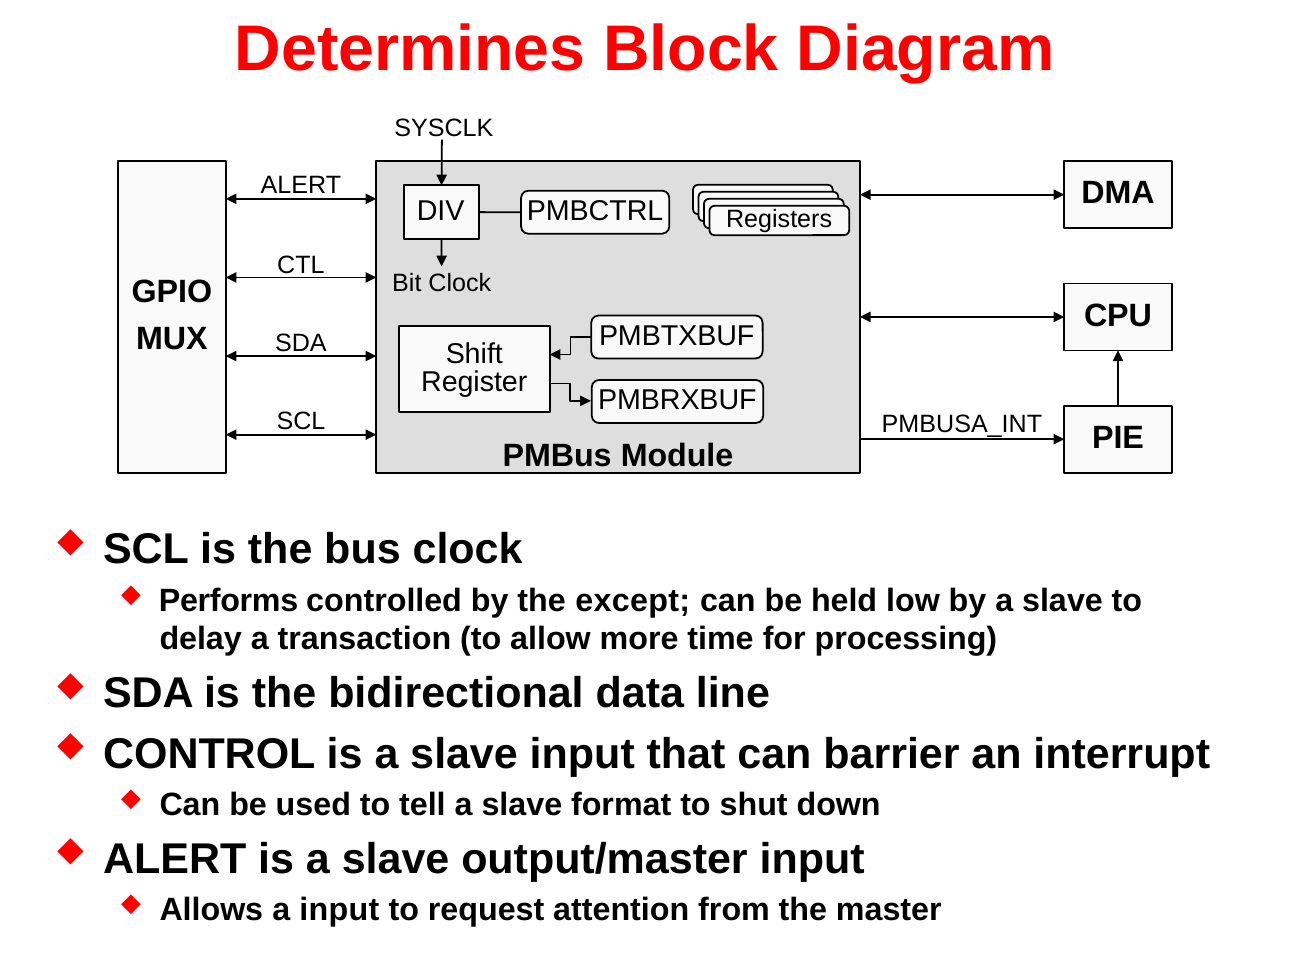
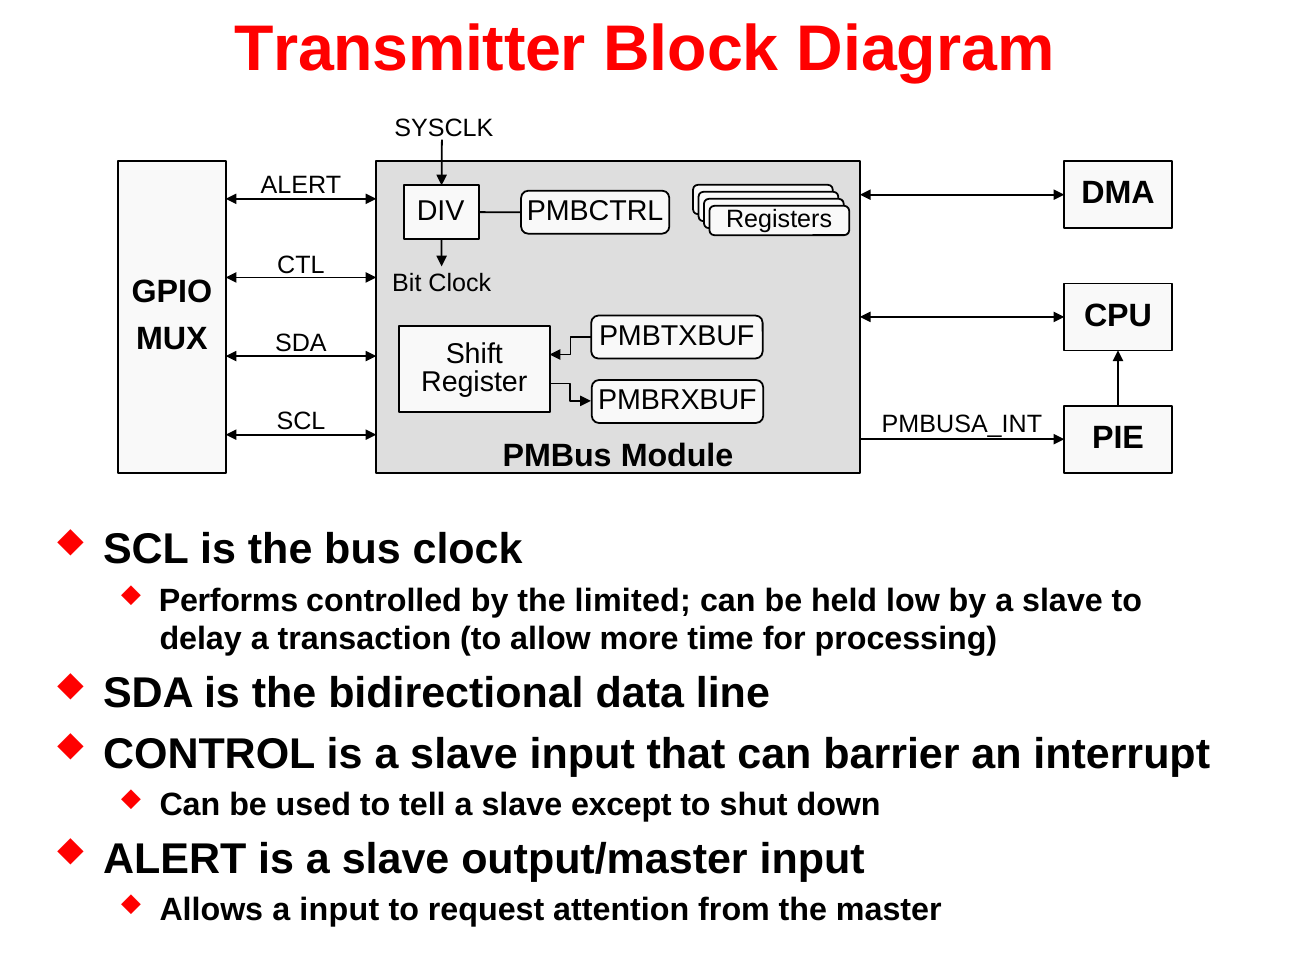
Determines: Determines -> Transmitter
except: except -> limited
format: format -> except
